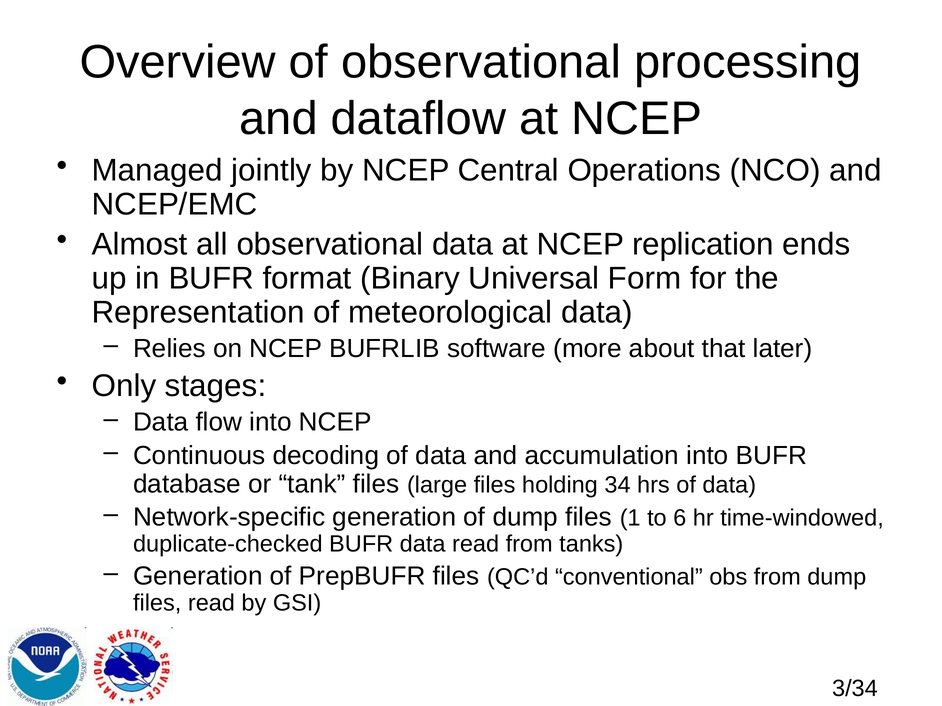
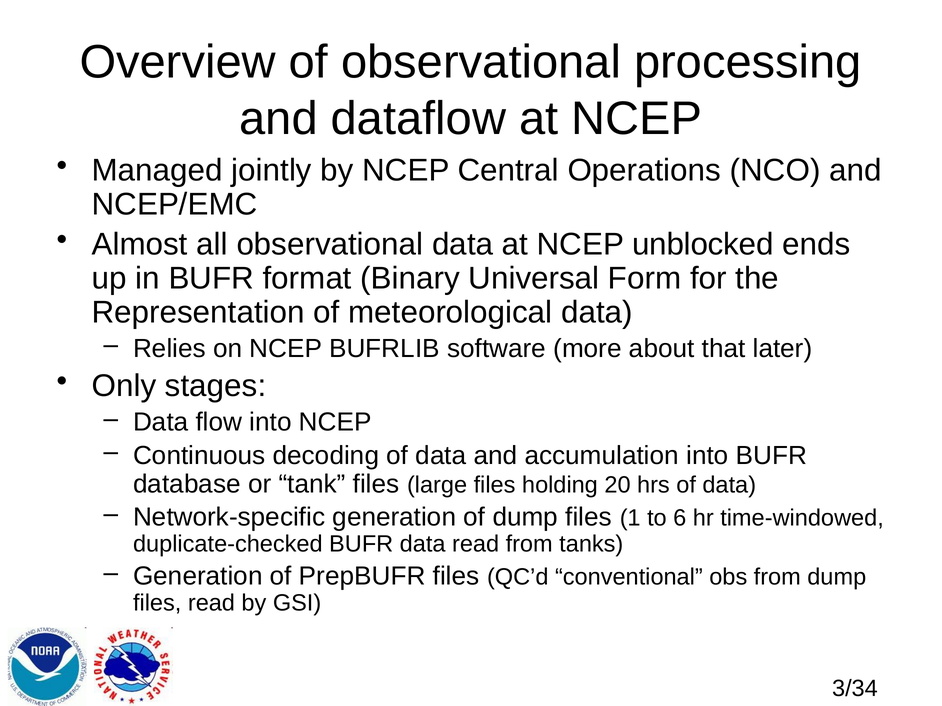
replication: replication -> unblocked
34: 34 -> 20
